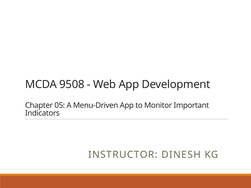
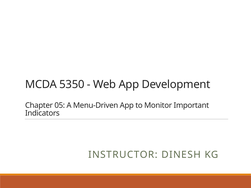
9508: 9508 -> 5350
